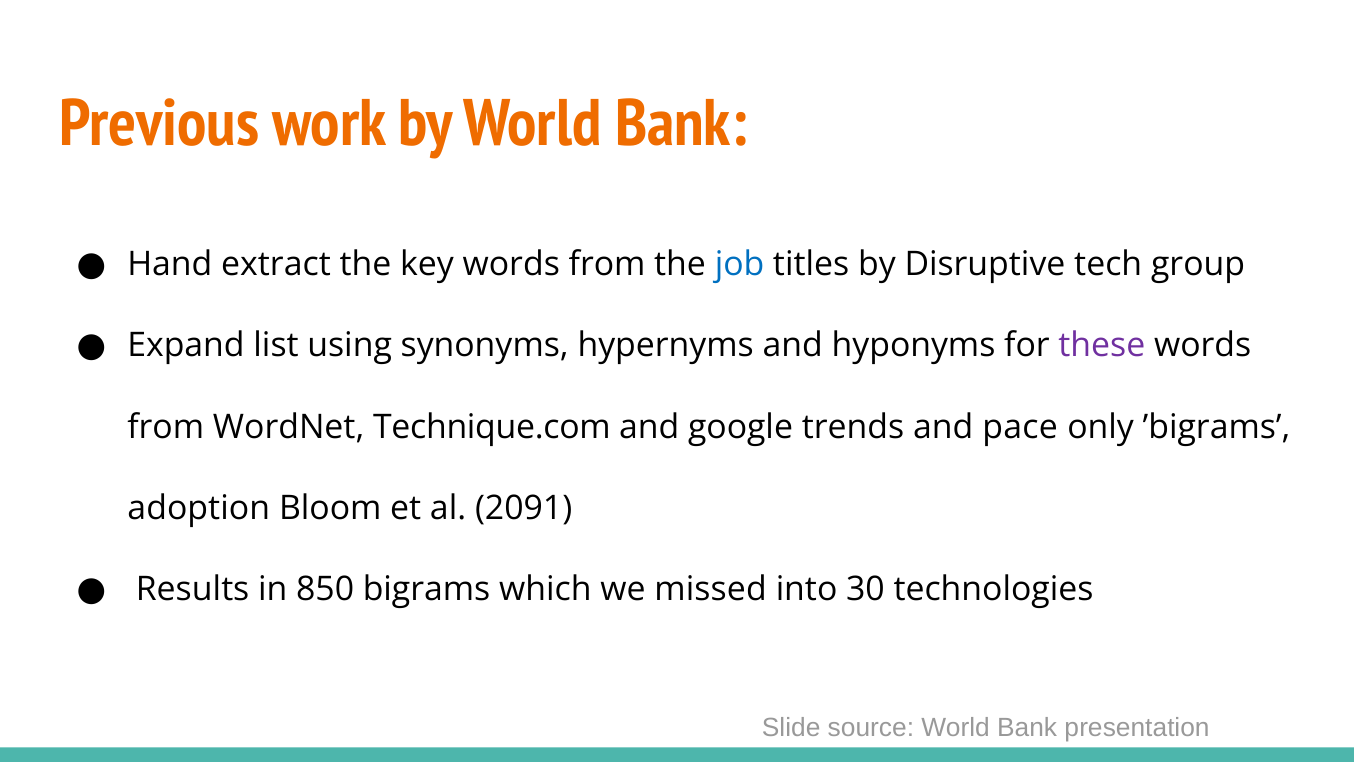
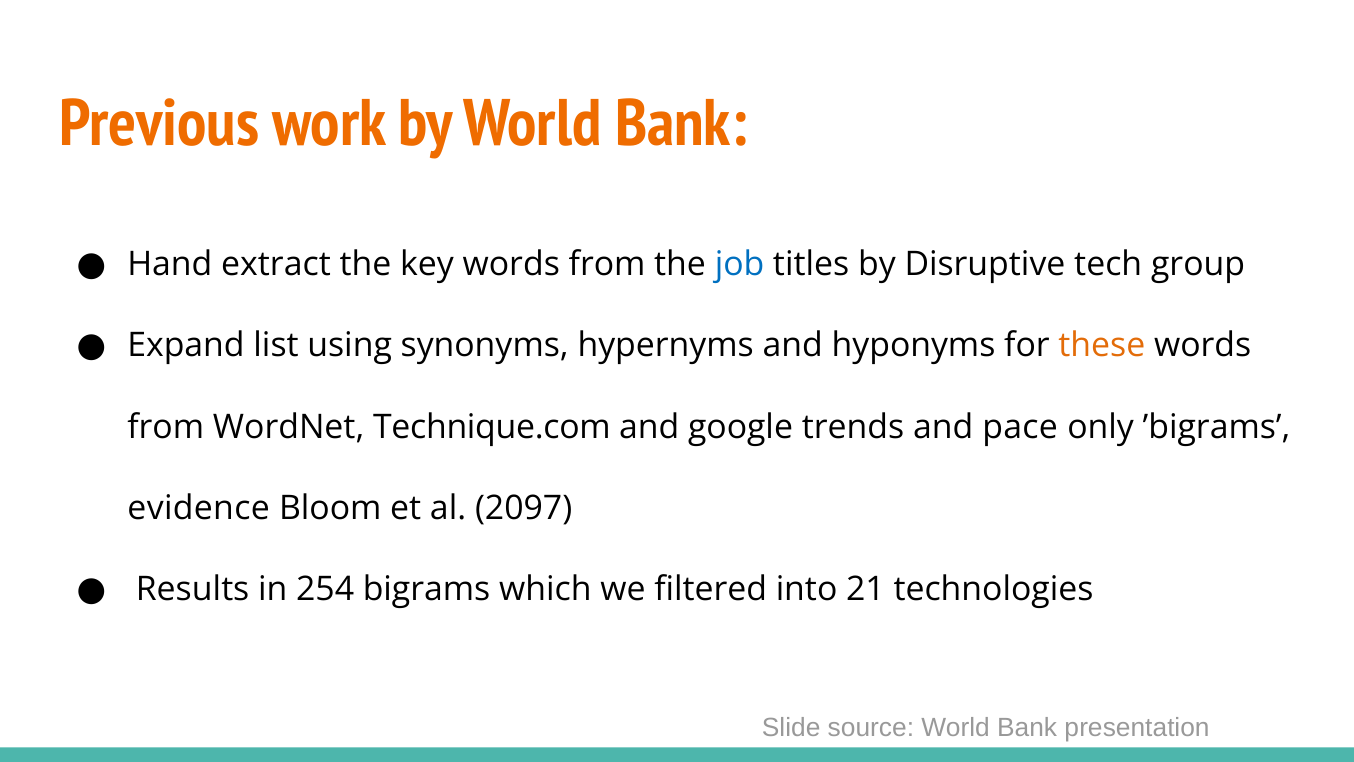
these colour: purple -> orange
adoption: adoption -> evidence
2091: 2091 -> 2097
850: 850 -> 254
missed: missed -> filtered
30: 30 -> 21
